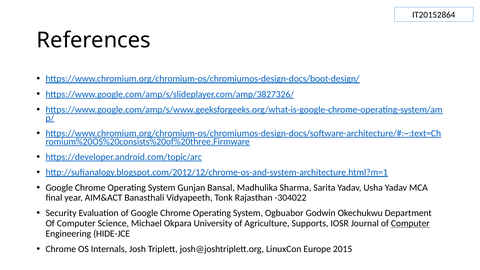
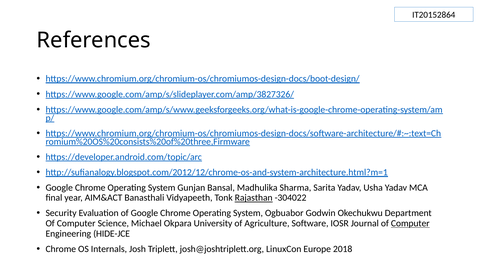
Rajasthan underline: none -> present
Supports: Supports -> Software
2015: 2015 -> 2018
